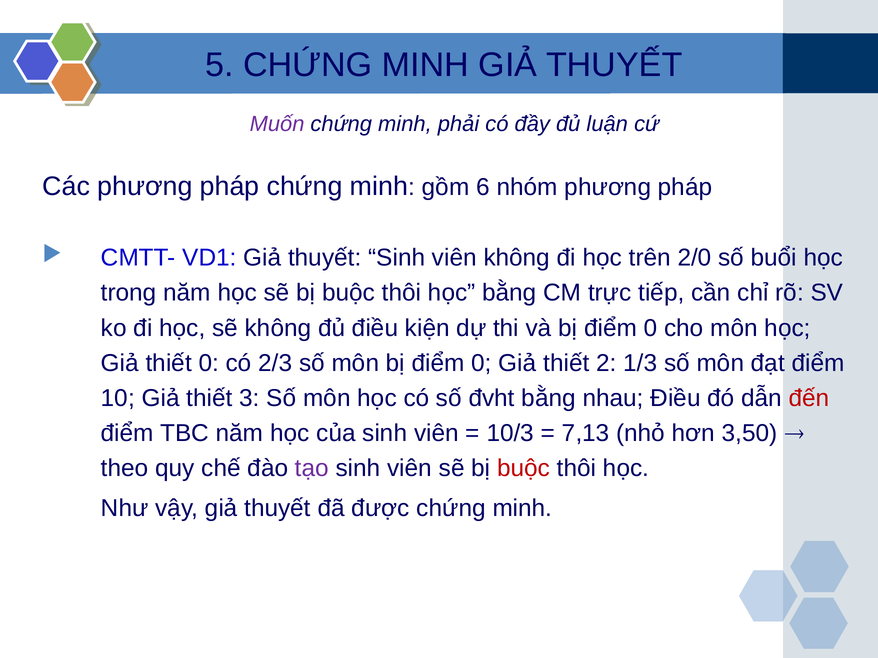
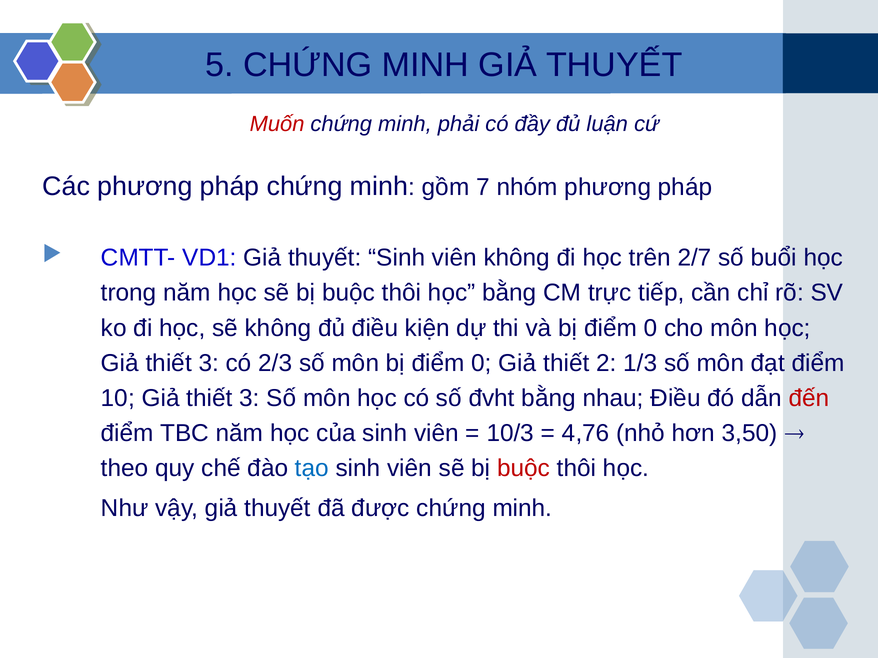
Muốn colour: purple -> red
6: 6 -> 7
2/0: 2/0 -> 2/7
0 at (209, 363): 0 -> 3
7,13: 7,13 -> 4,76
tạo colour: purple -> blue
